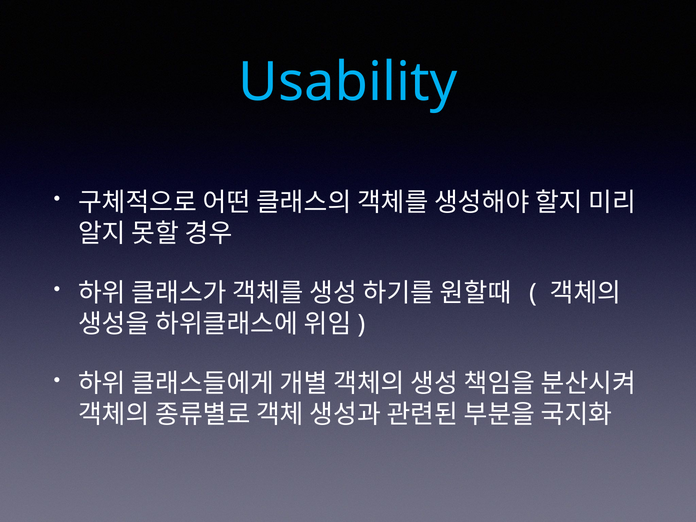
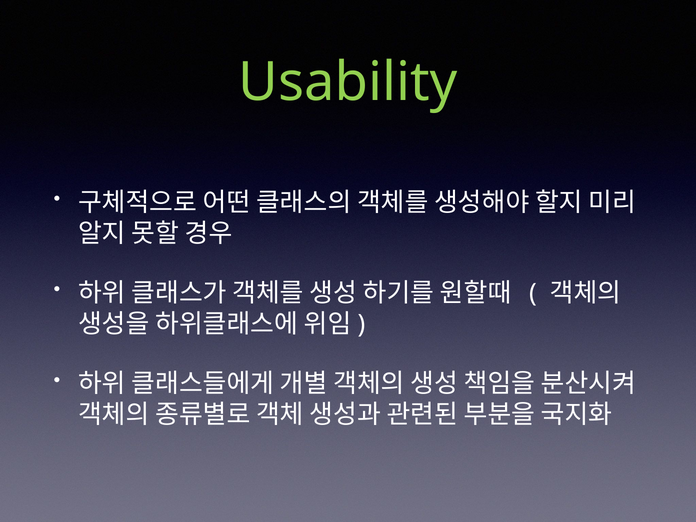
Usability colour: light blue -> light green
